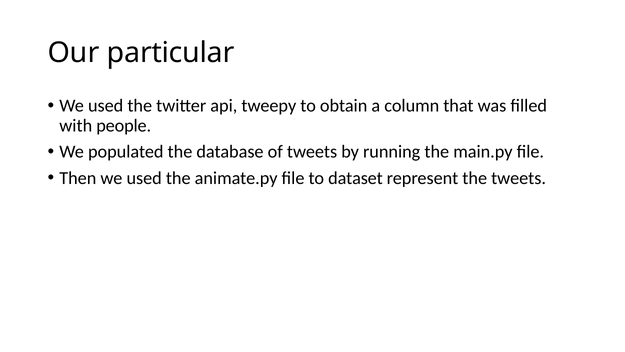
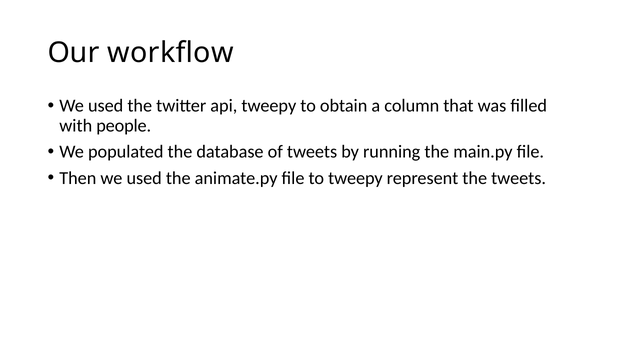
particular: particular -> workflow
to dataset: dataset -> tweepy
